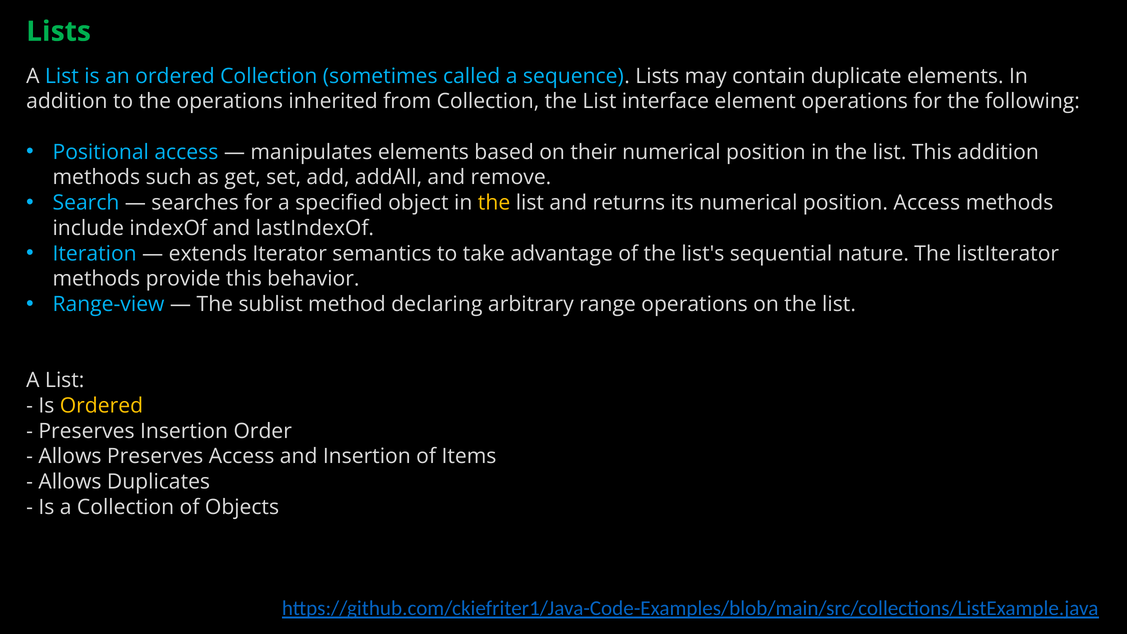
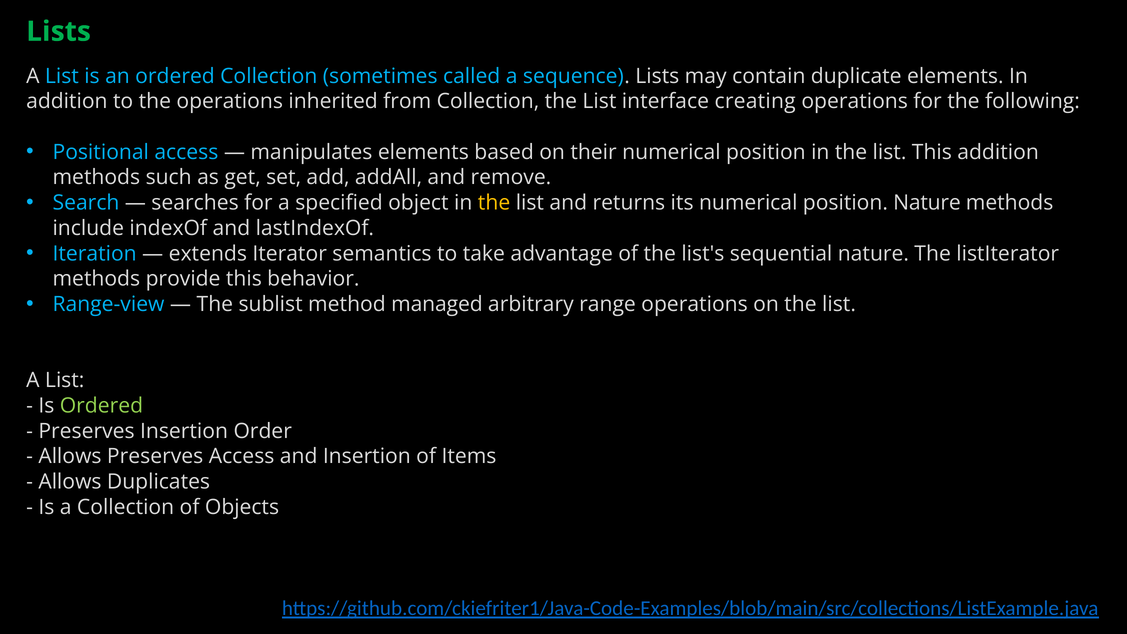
element: element -> creating
position Access: Access -> Nature
declaring: declaring -> managed
Ordered at (101, 406) colour: yellow -> light green
